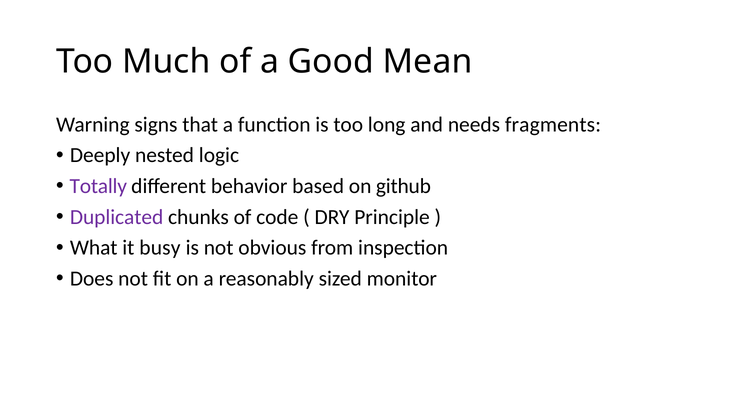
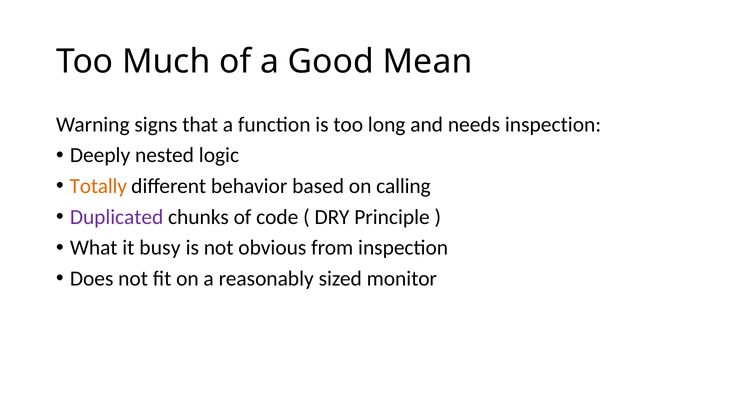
needs fragments: fragments -> inspection
Totally colour: purple -> orange
github: github -> calling
